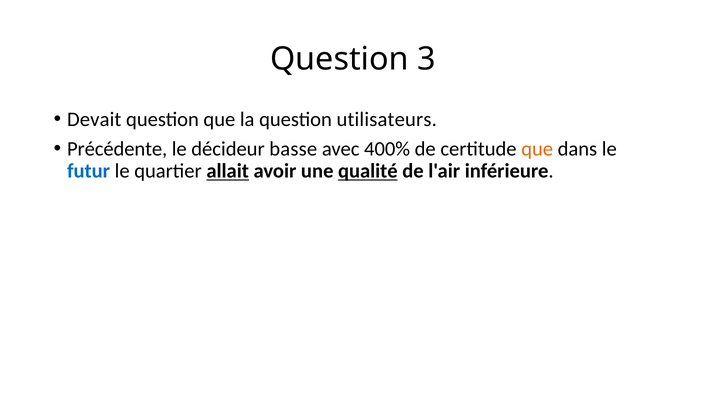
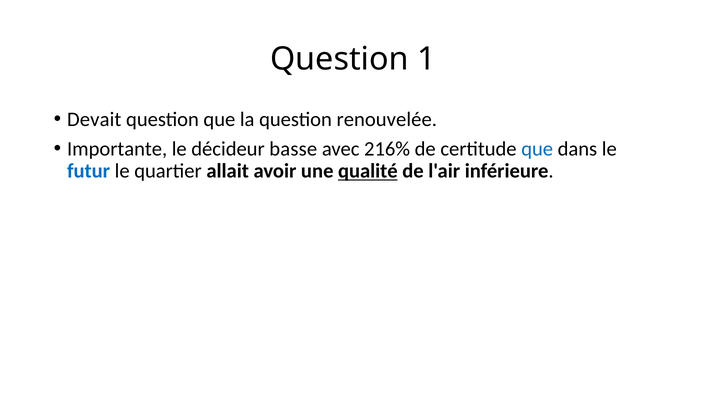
3: 3 -> 1
utilisateurs: utilisateurs -> renouvelée
Précédente: Précédente -> Importante
400%: 400% -> 216%
que at (537, 149) colour: orange -> blue
allait underline: present -> none
